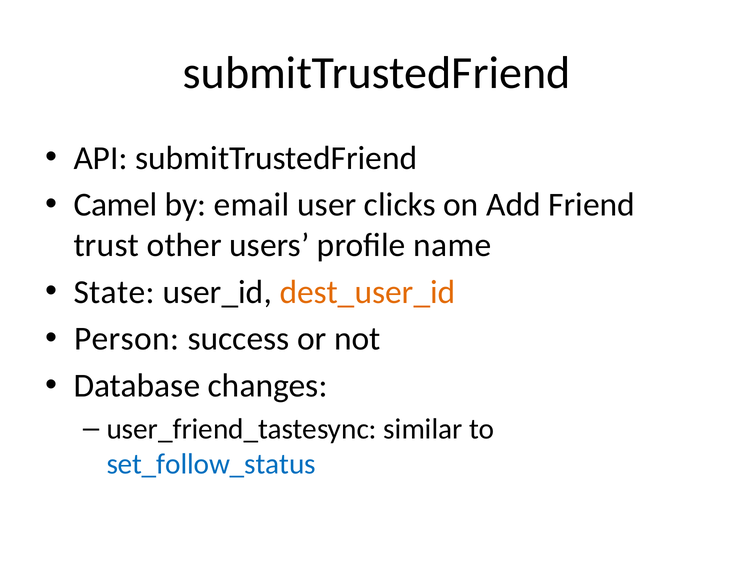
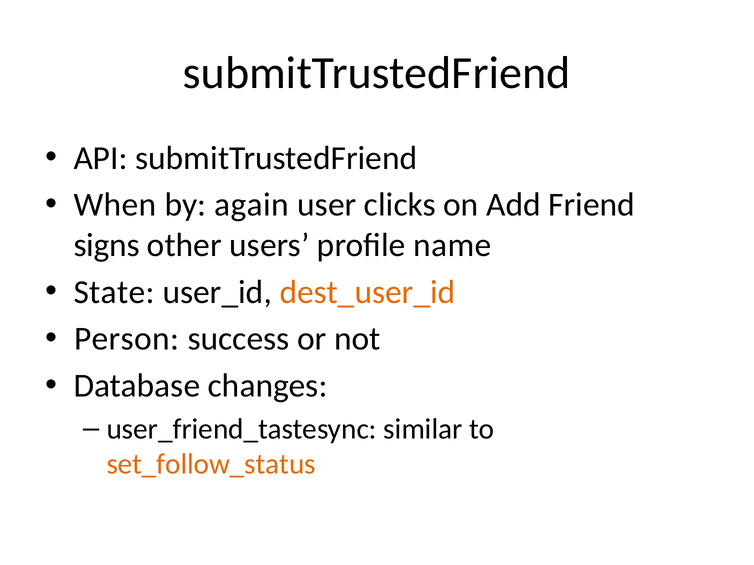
Camel: Camel -> When
email: email -> again
trust: trust -> signs
set_follow_status colour: blue -> orange
